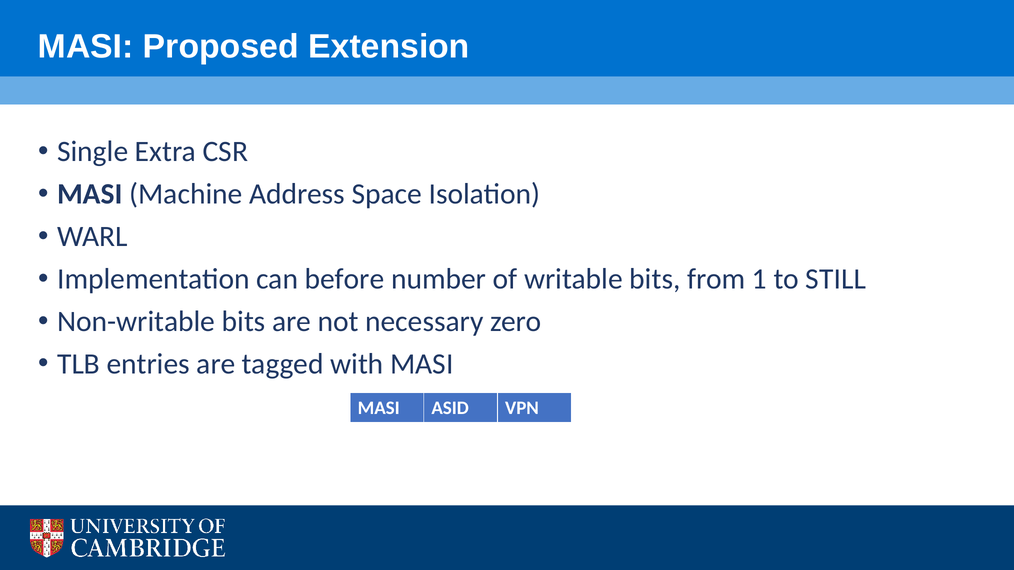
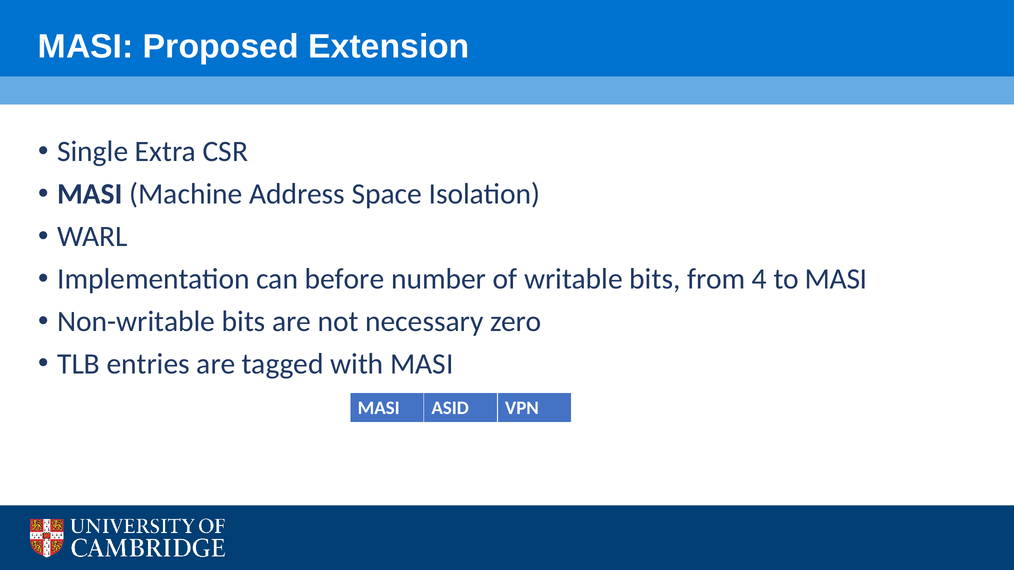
1: 1 -> 4
to STILL: STILL -> MASI
